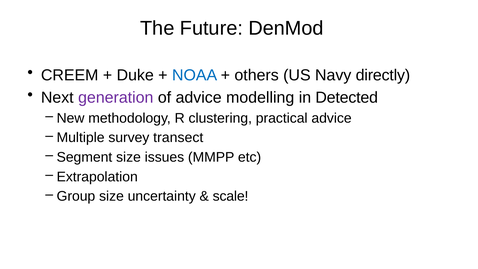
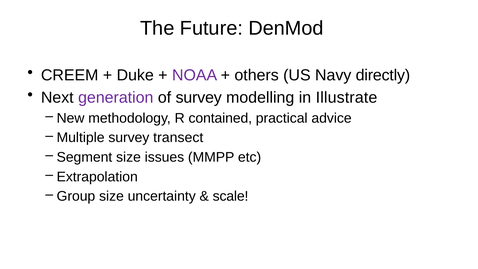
NOAA colour: blue -> purple
of advice: advice -> survey
Detected: Detected -> Illustrate
clustering: clustering -> contained
